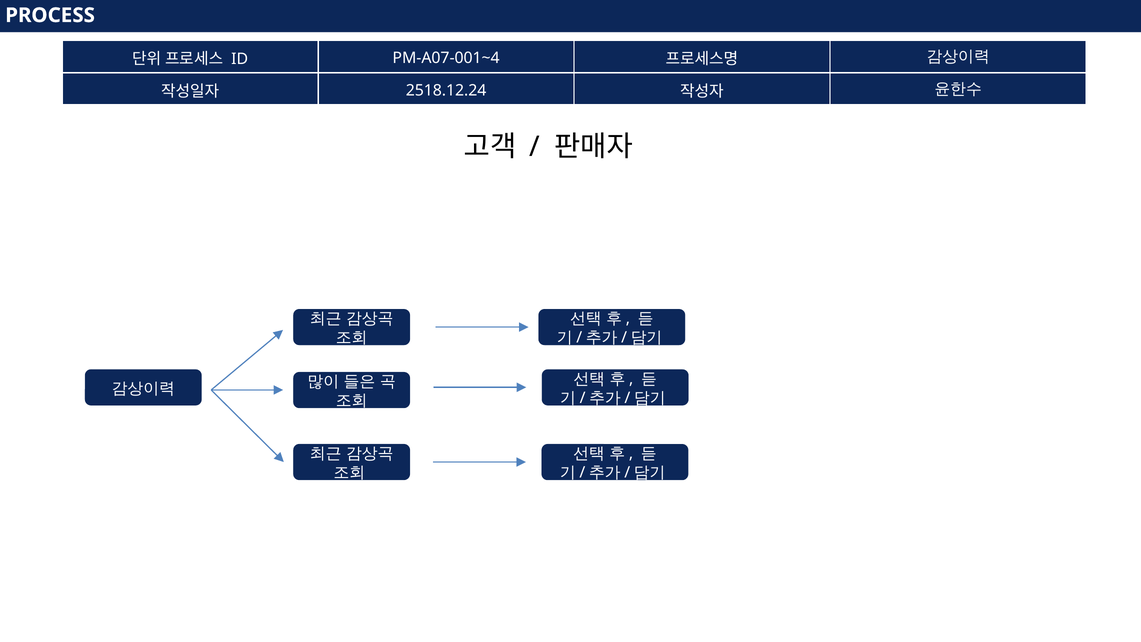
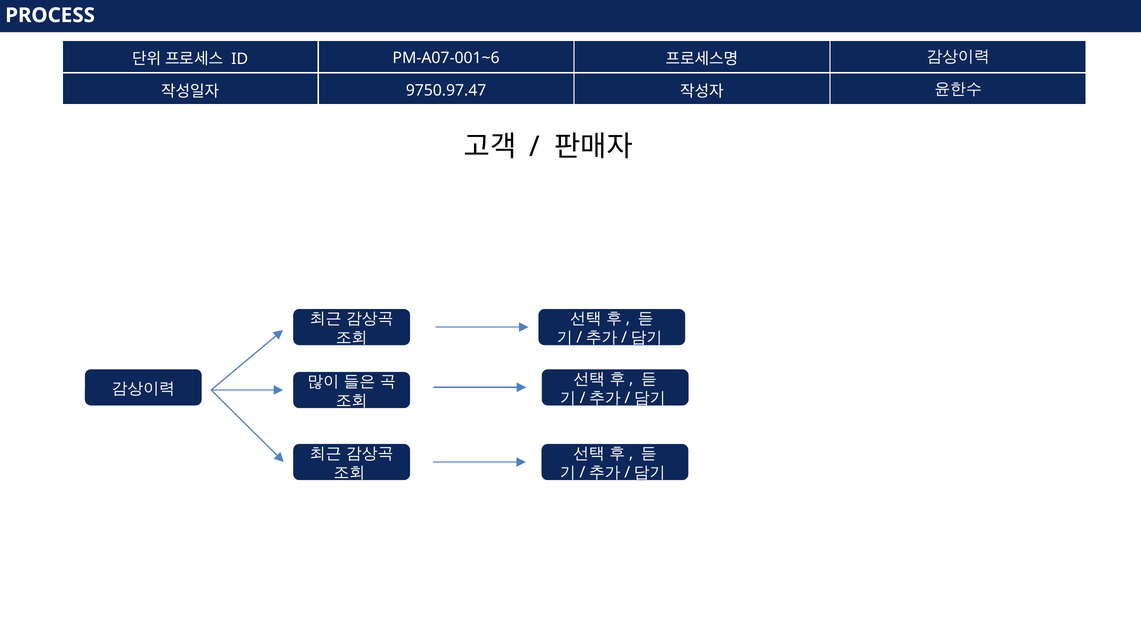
PM-A07-001~4: PM-A07-001~4 -> PM-A07-001~6
2518.12.24: 2518.12.24 -> 9750.97.47
